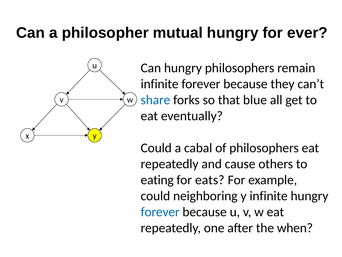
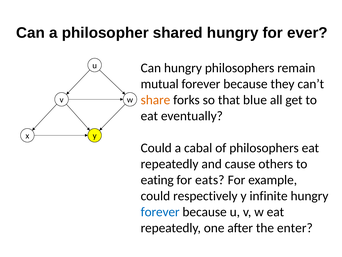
mutual: mutual -> shared
infinite at (160, 84): infinite -> mutual
share colour: blue -> orange
neighboring: neighboring -> respectively
when: when -> enter
